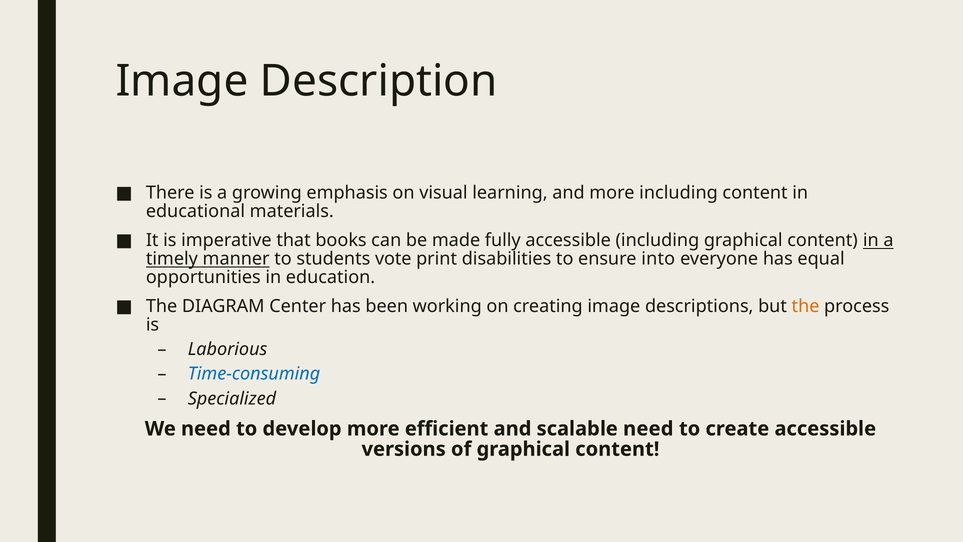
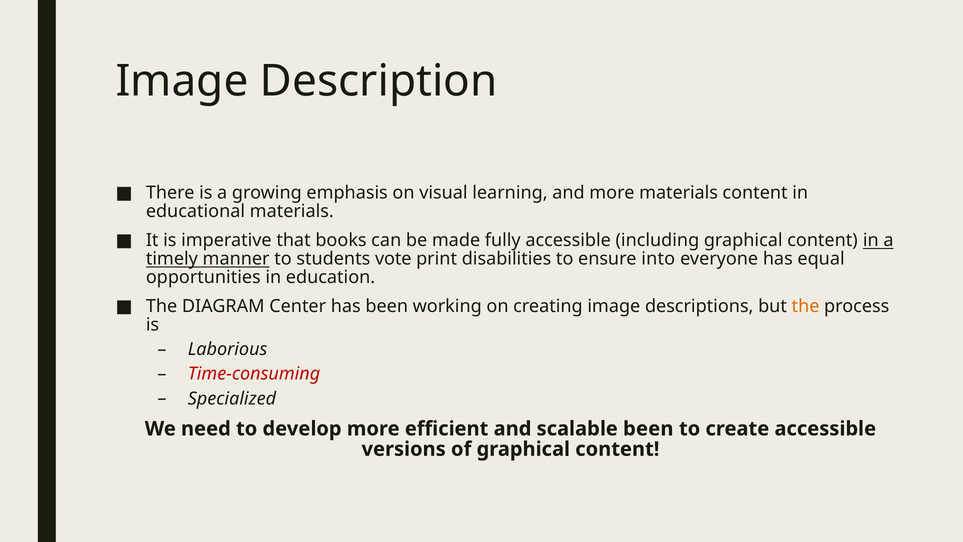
more including: including -> materials
Time-consuming colour: blue -> red
scalable need: need -> been
